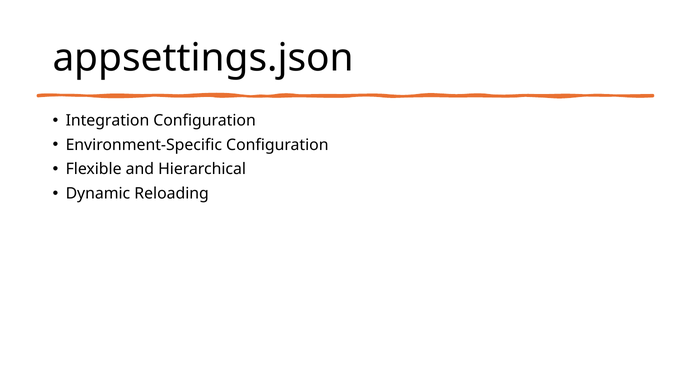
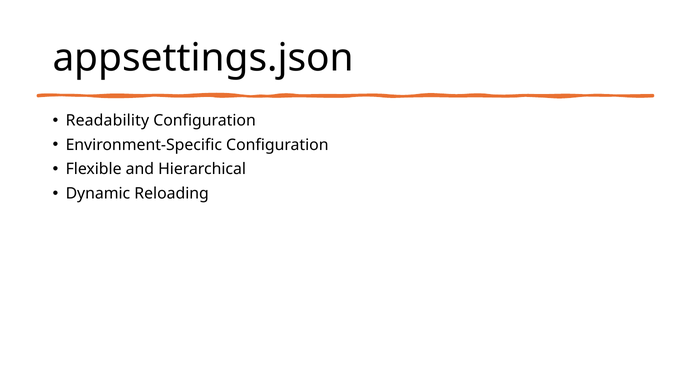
Integration: Integration -> Readability
